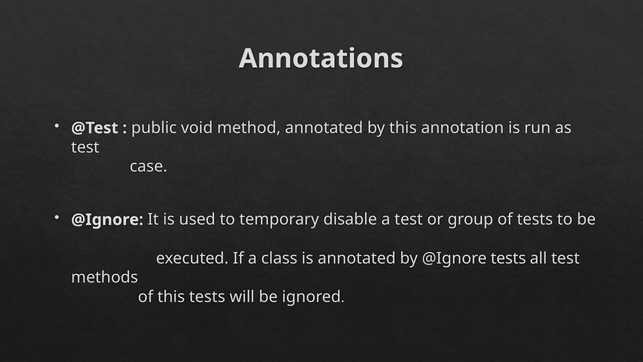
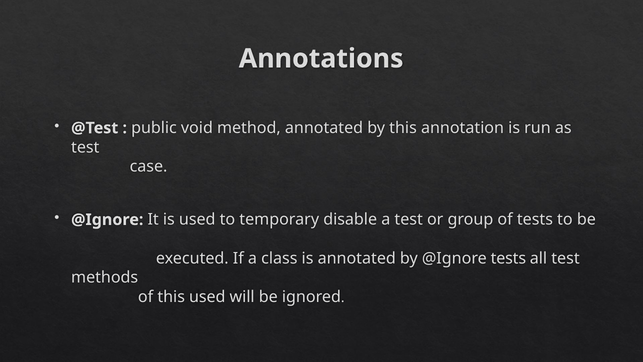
this tests: tests -> used
